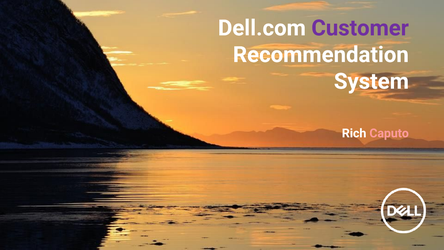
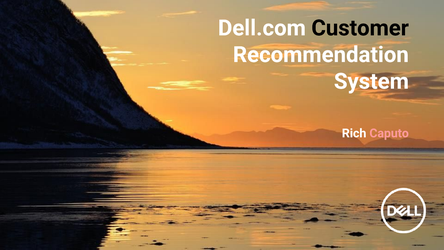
Customer colour: purple -> black
